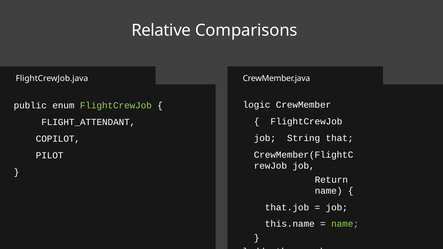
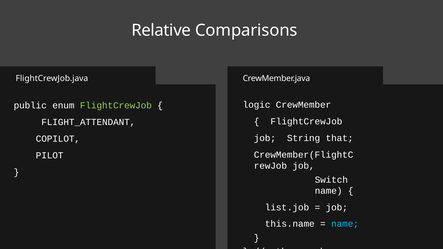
Return: Return -> Switch
that.job: that.job -> list.job
name at (345, 224) colour: light green -> light blue
